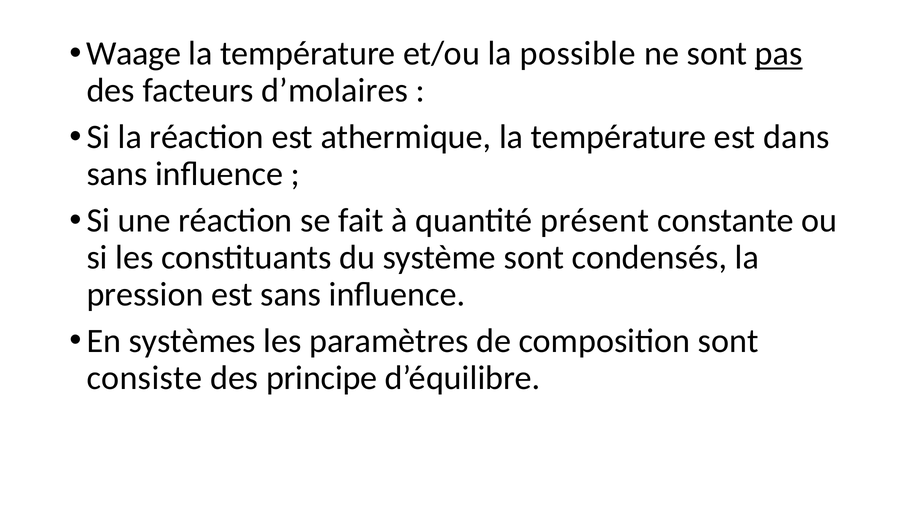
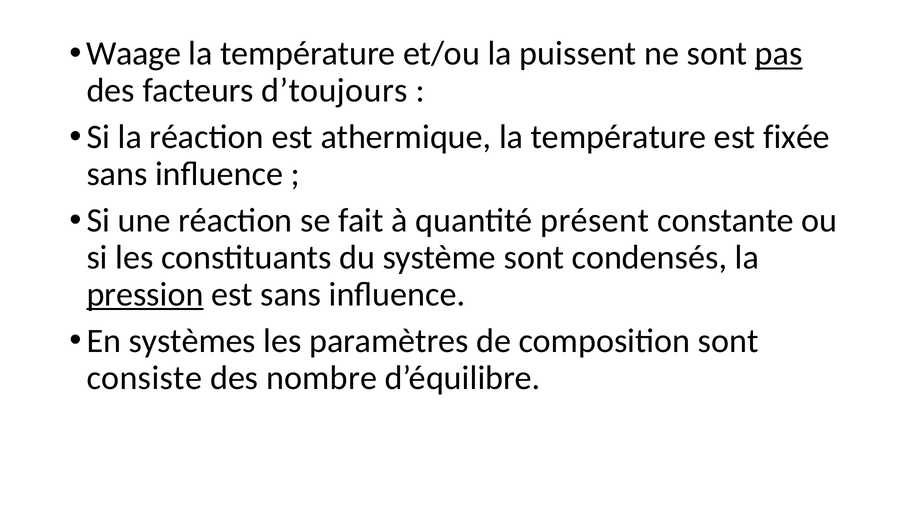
possible: possible -> puissent
d’molaires: d’molaires -> d’toujours
dans: dans -> fixée
pression underline: none -> present
principe: principe -> nombre
